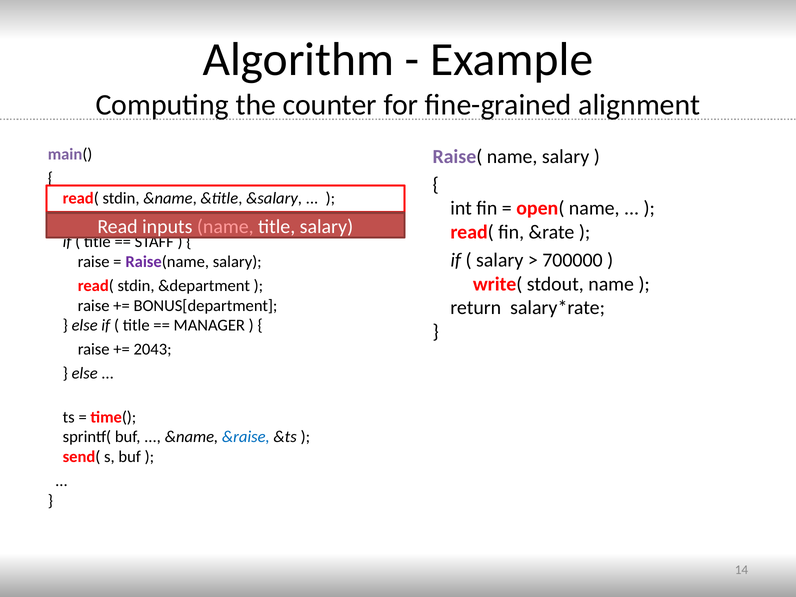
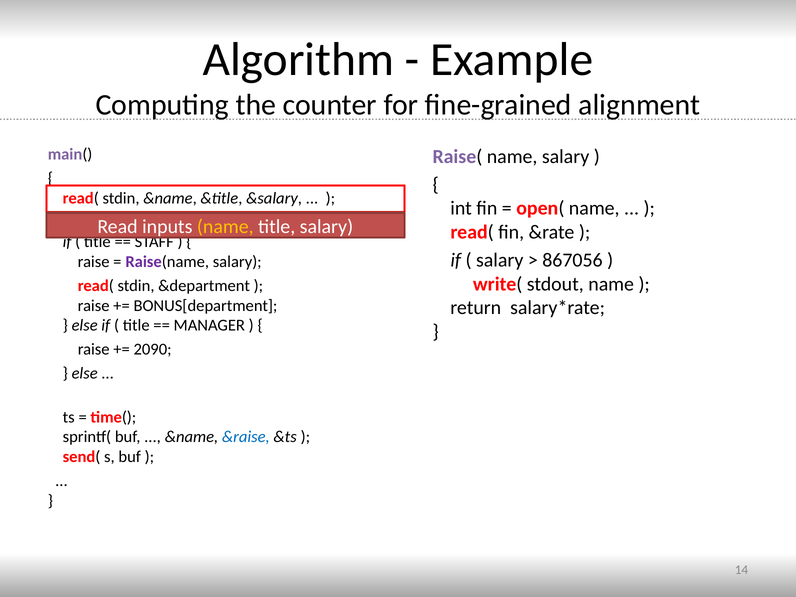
name at (225, 226) colour: pink -> yellow
700000: 700000 -> 867056
2043: 2043 -> 2090
